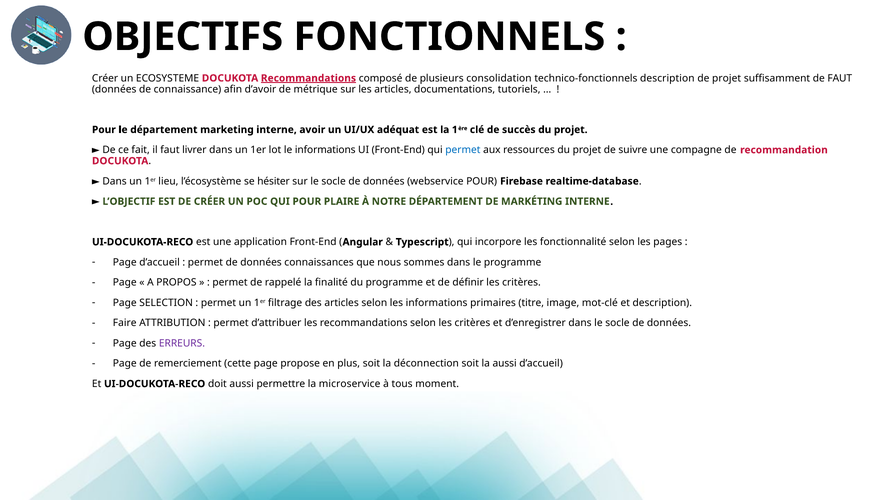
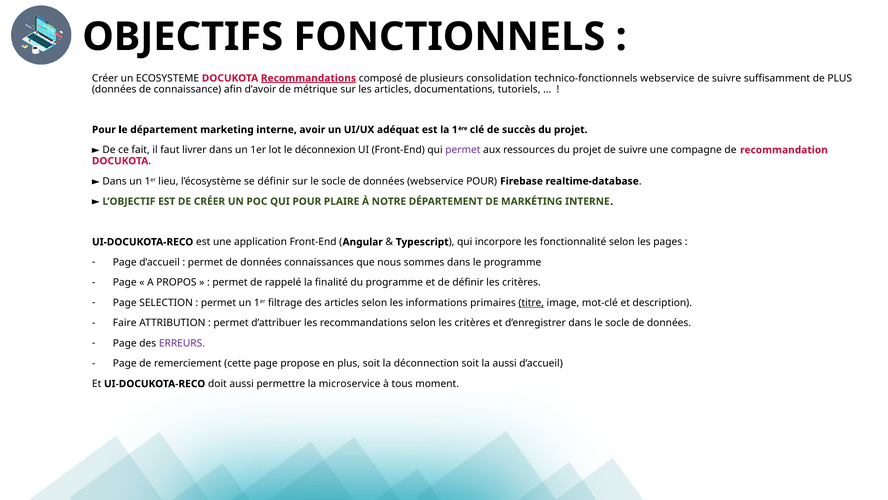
technico-fonctionnels description: description -> webservice
projet at (727, 78): projet -> suivre
de FAUT: FAUT -> PLUS
le informations: informations -> déconnexion
permet at (463, 150) colour: blue -> purple
se hésiter: hésiter -> définir
titre underline: none -> present
